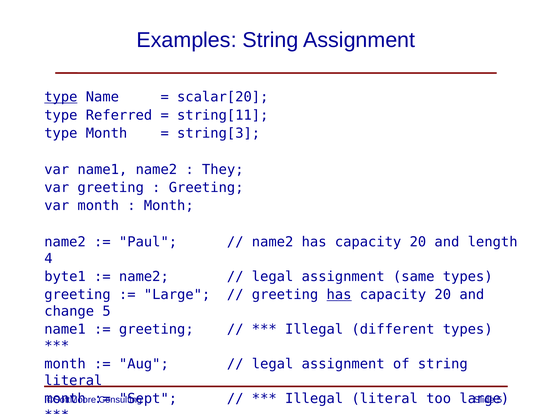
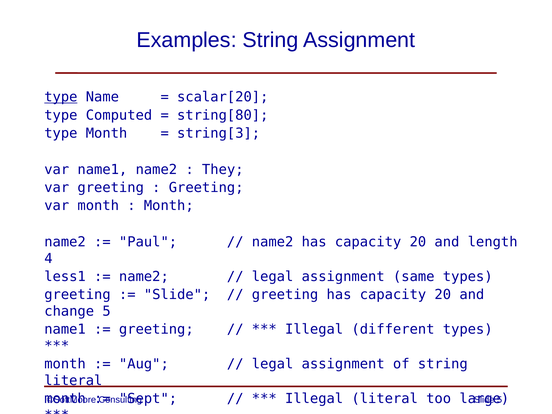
Referred: Referred -> Computed
string[11: string[11 -> string[80
byte1: byte1 -> less1
Large at (177, 295): Large -> Slide
has at (339, 295) underline: present -> none
